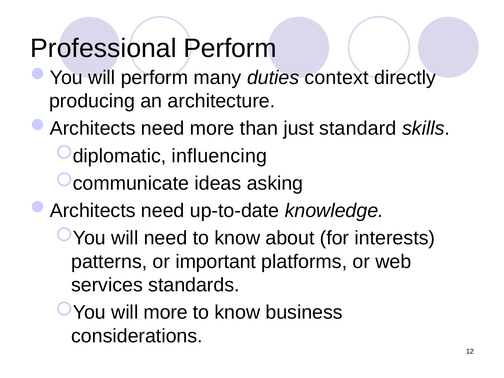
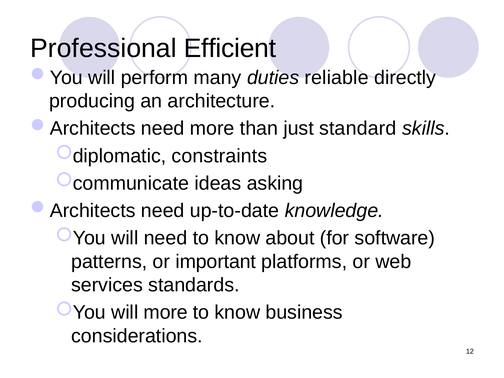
Professional Perform: Perform -> Efficient
context: context -> reliable
influencing: influencing -> constraints
interests: interests -> software
